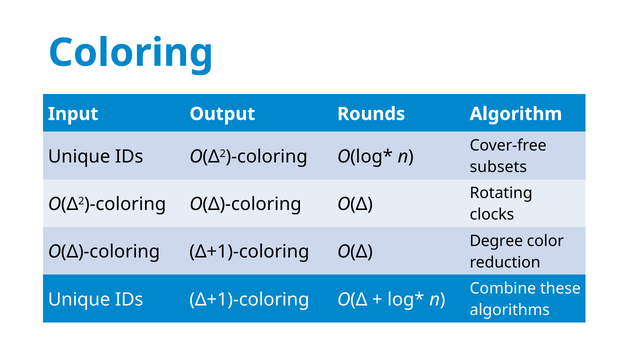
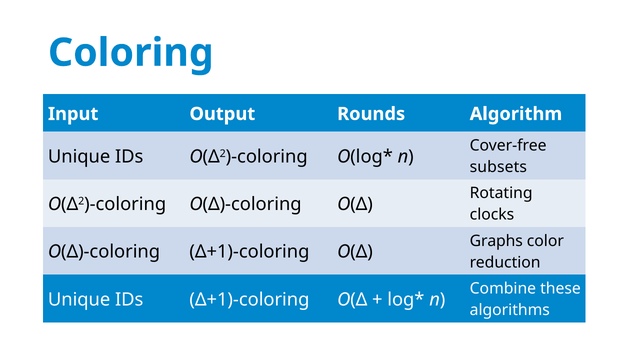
Degree: Degree -> Graphs
